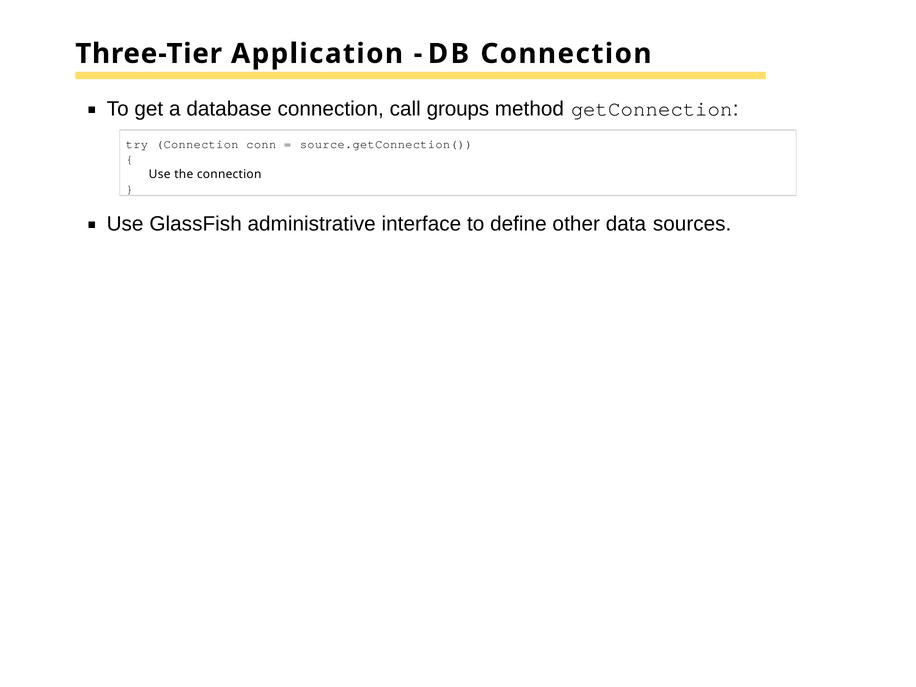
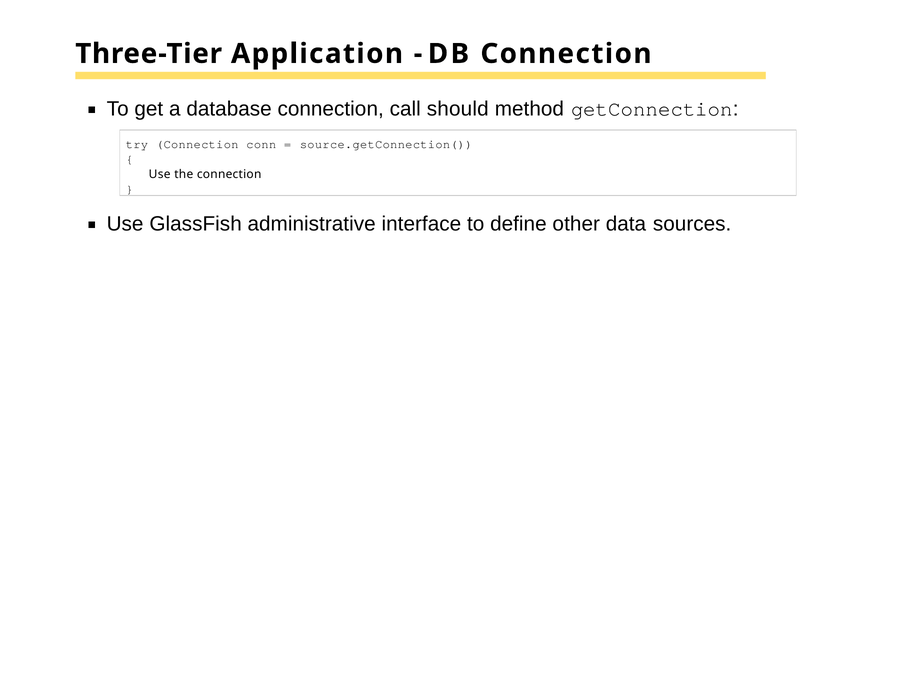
groups: groups -> should
